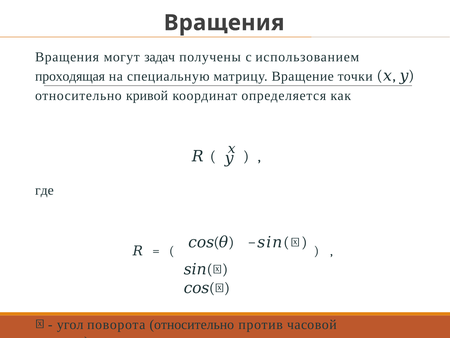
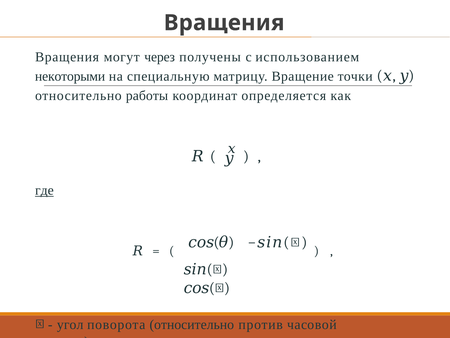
задач: задач -> через
проходящая: проходящая -> некоторыми
кривой: кривой -> работы
где underline: none -> present
